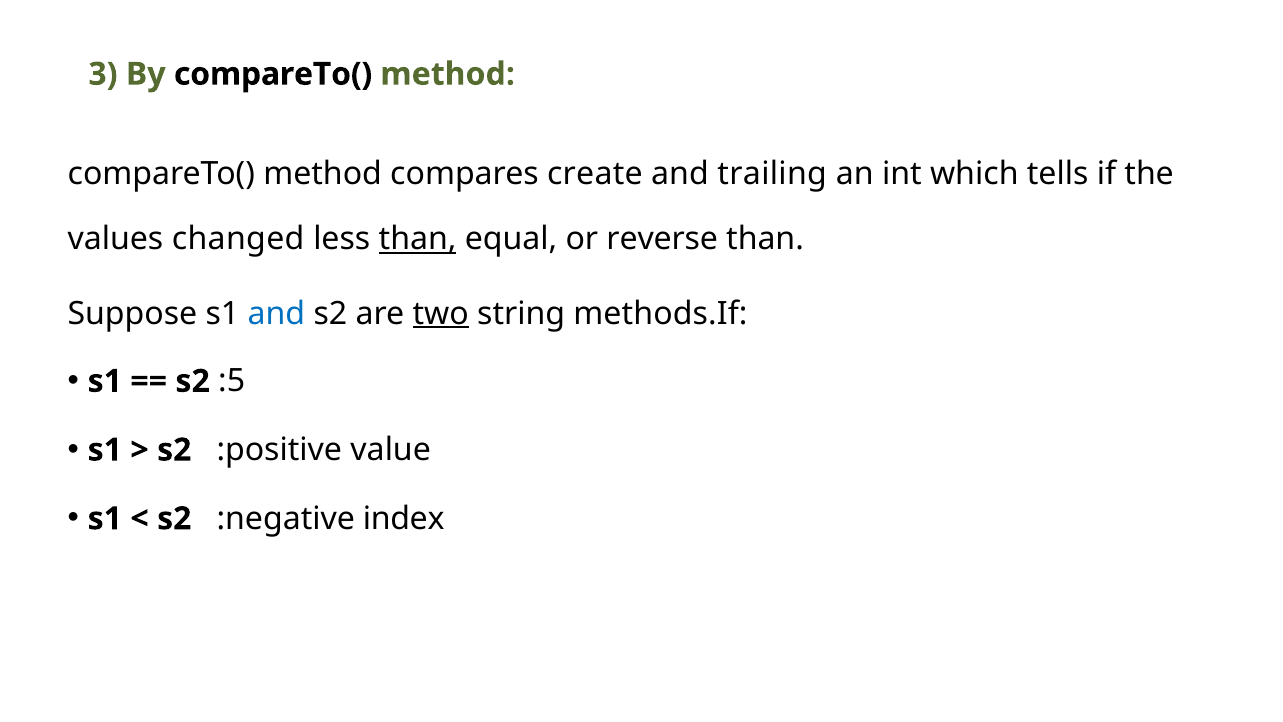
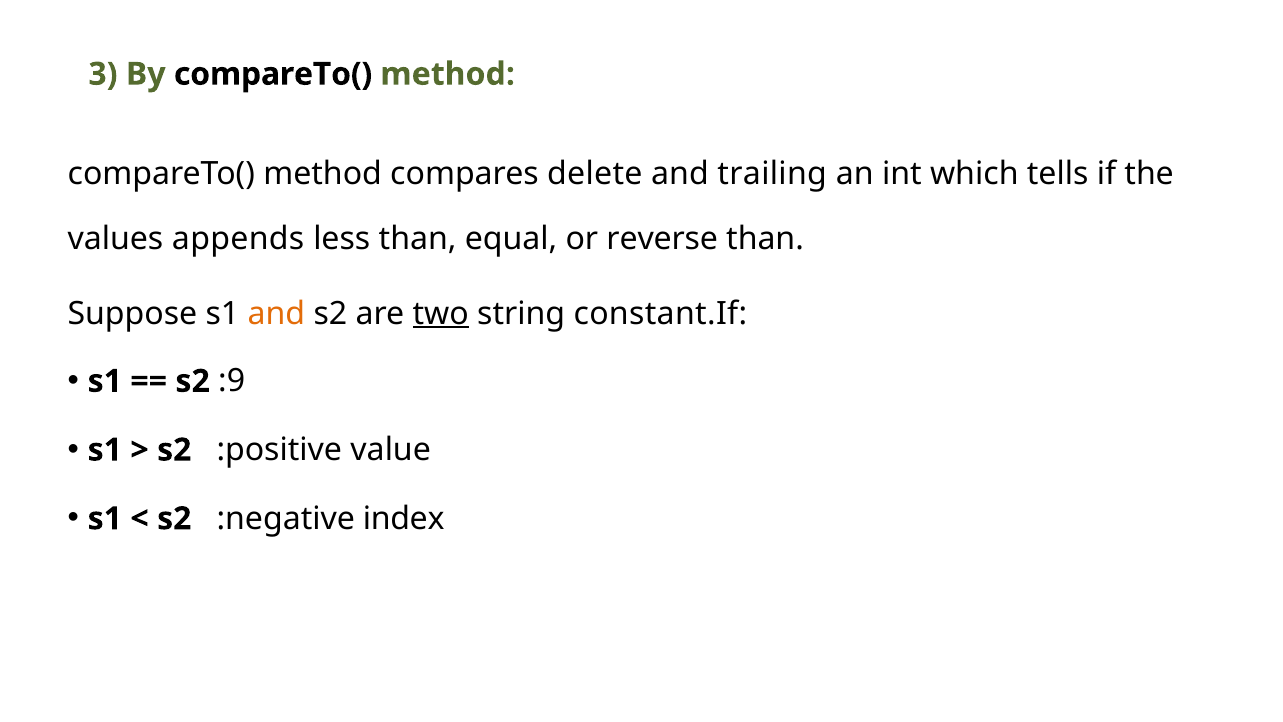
create: create -> delete
changed: changed -> appends
than at (418, 239) underline: present -> none
and at (276, 313) colour: blue -> orange
methods.If: methods.If -> constant.If
:5: :5 -> :9
